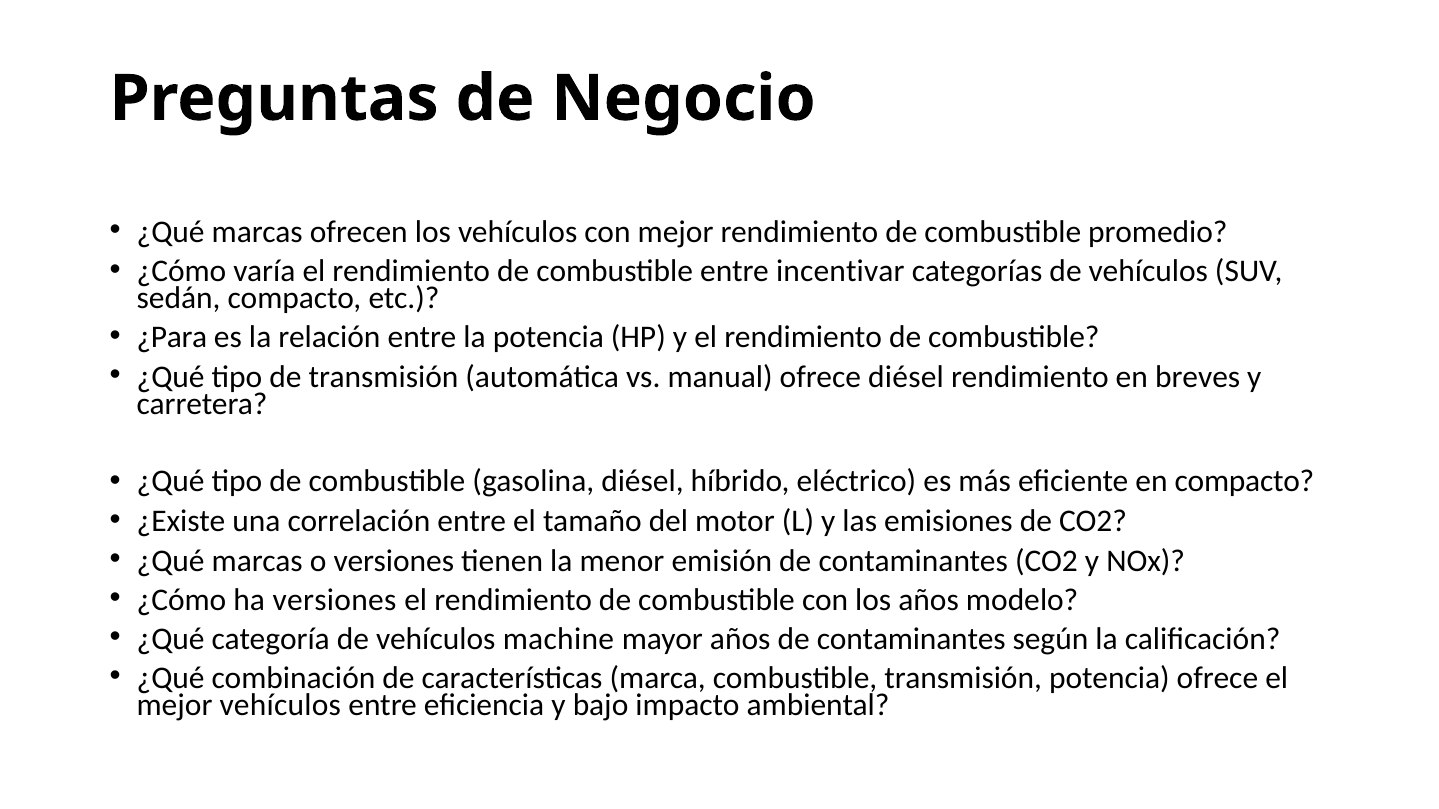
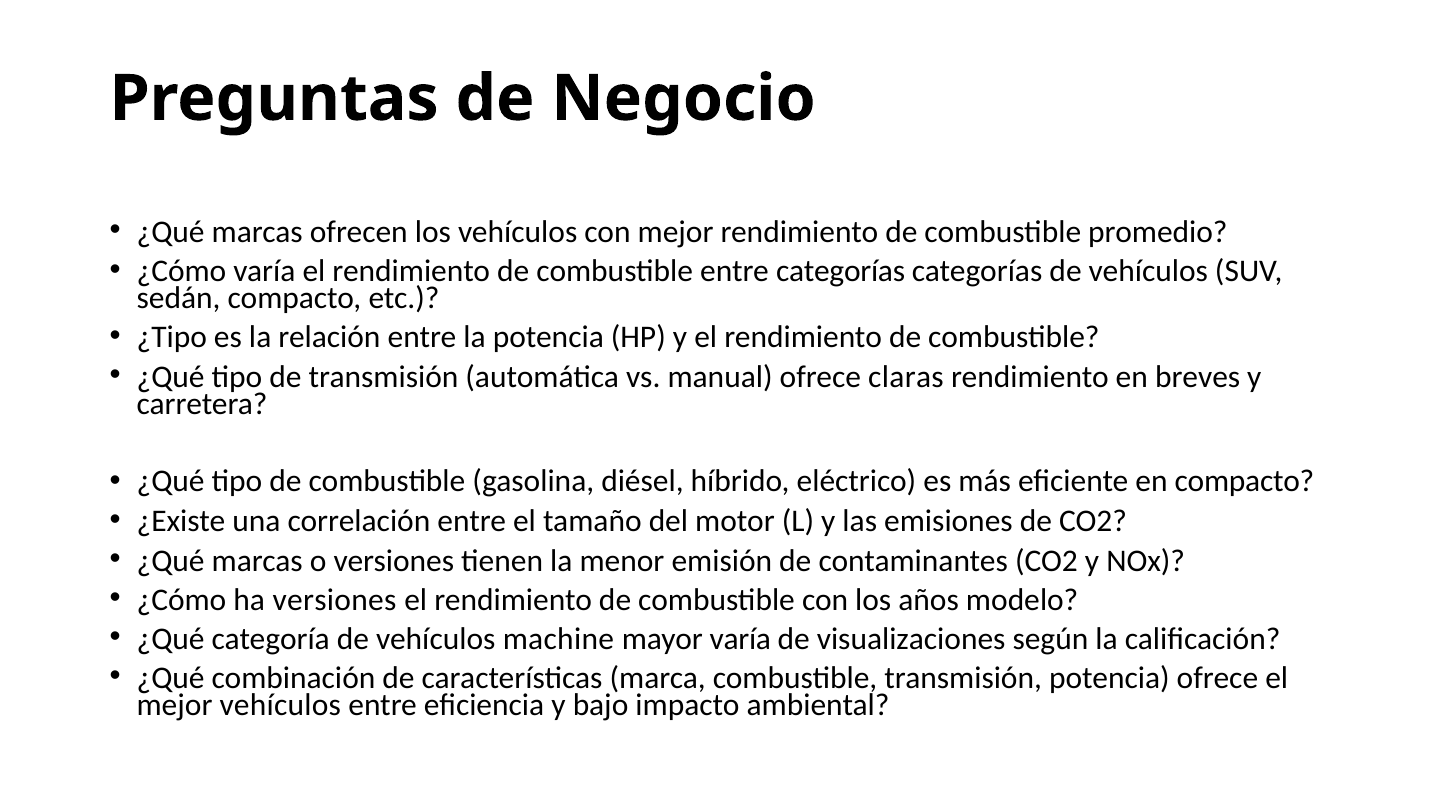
entre incentivar: incentivar -> categorías
¿Para: ¿Para -> ¿Tipo
ofrece diésel: diésel -> claras
mayor años: años -> varía
contaminantes at (911, 639): contaminantes -> visualizaciones
